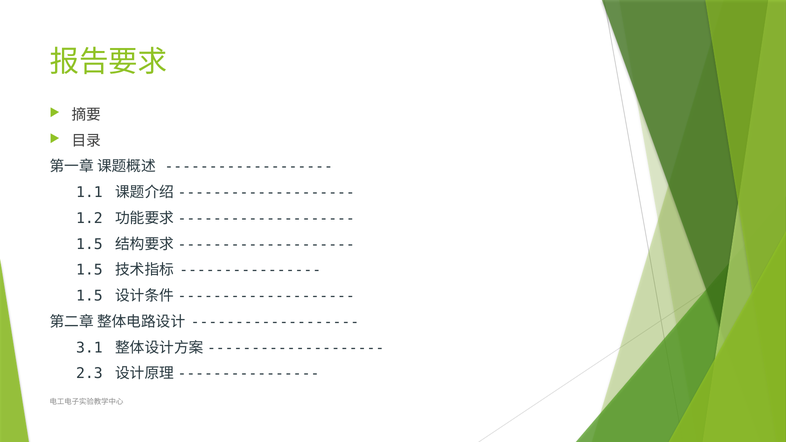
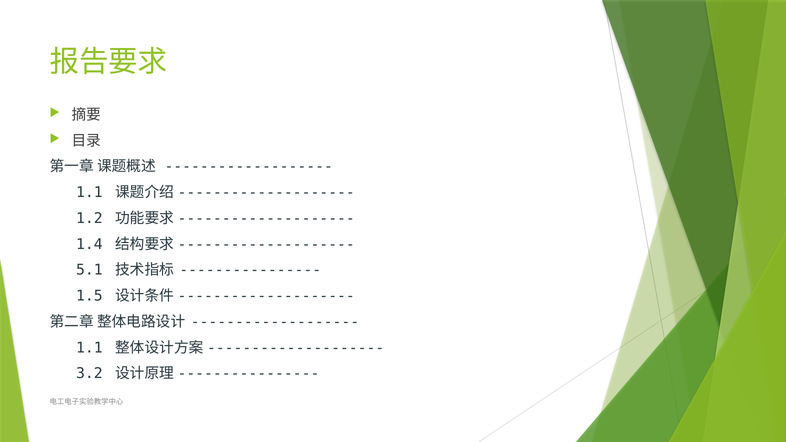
1.5 at (89, 244): 1.5 -> 1.4
1.5 at (89, 270): 1.5 -> 5.1
3.1 at (89, 348): 3.1 -> 1.1
2.3: 2.3 -> 3.2
